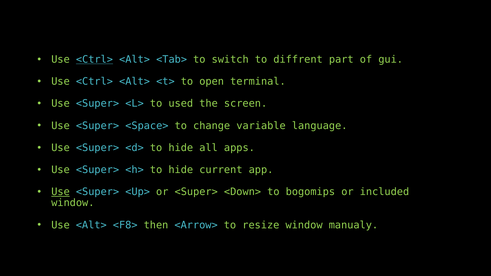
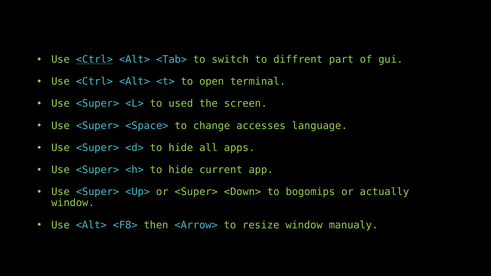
variable: variable -> accesses
Use at (60, 192) underline: present -> none
included: included -> actually
